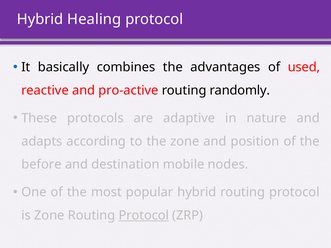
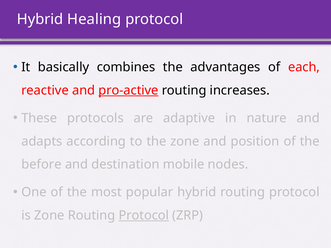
used: used -> each
pro-active underline: none -> present
randomly: randomly -> increases
